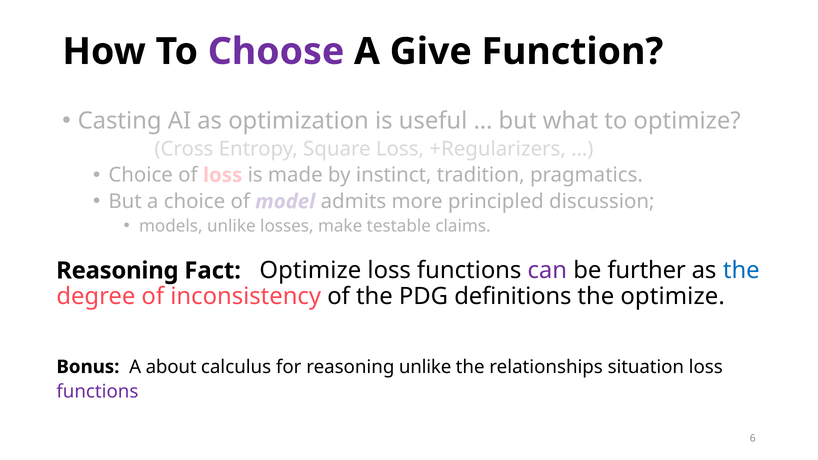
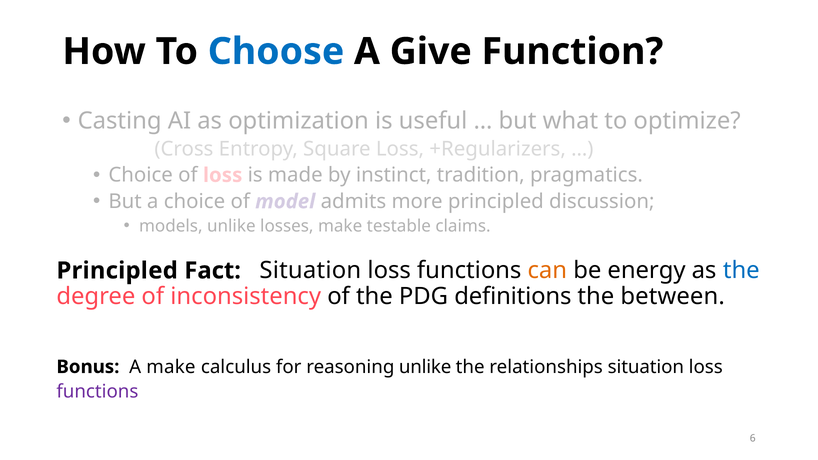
Choose colour: purple -> blue
Reasoning at (117, 271): Reasoning -> Principled
Fact Optimize: Optimize -> Situation
can colour: purple -> orange
further: further -> energy
the optimize: optimize -> between
A about: about -> make
